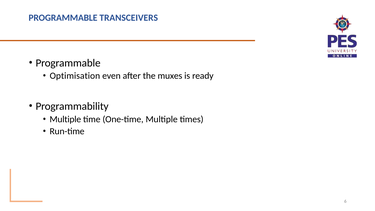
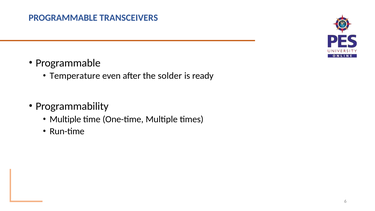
Optimisation: Optimisation -> Temperature
muxes: muxes -> solder
